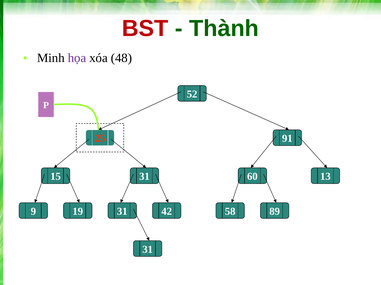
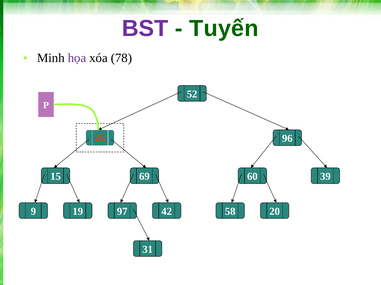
BST colour: red -> purple
Thành: Thành -> Tuyến
48: 48 -> 78
91: 91 -> 96
15 31: 31 -> 69
13: 13 -> 39
19 31: 31 -> 97
89: 89 -> 20
